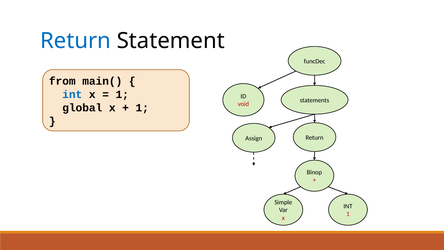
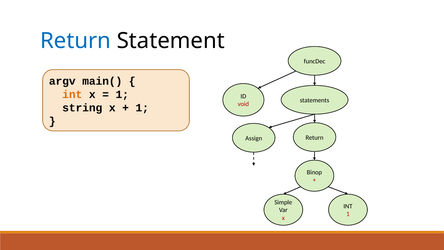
from: from -> argv
int at (72, 94) colour: blue -> orange
global: global -> string
